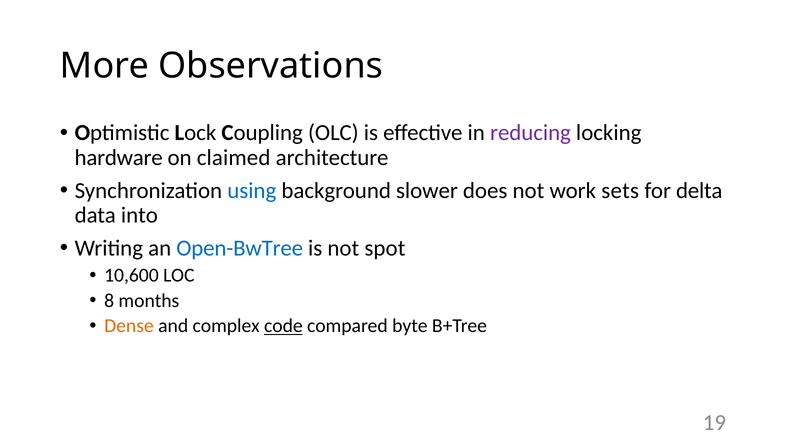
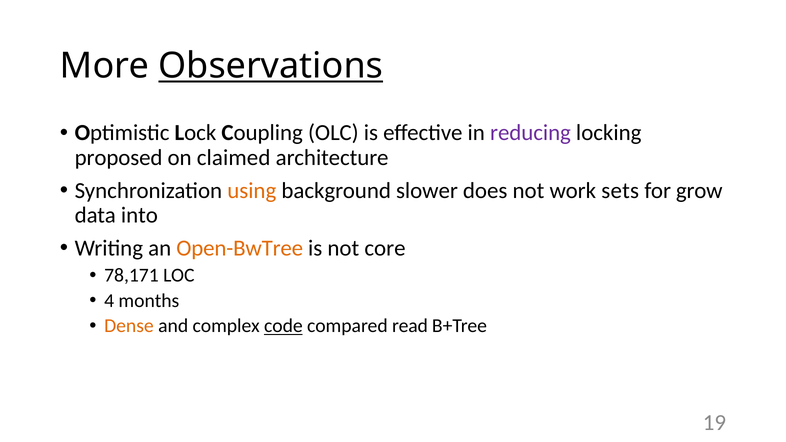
Observations underline: none -> present
hardware: hardware -> proposed
using colour: blue -> orange
delta: delta -> grow
Open-BwTree colour: blue -> orange
spot: spot -> core
10,600: 10,600 -> 78,171
8: 8 -> 4
byte: byte -> read
